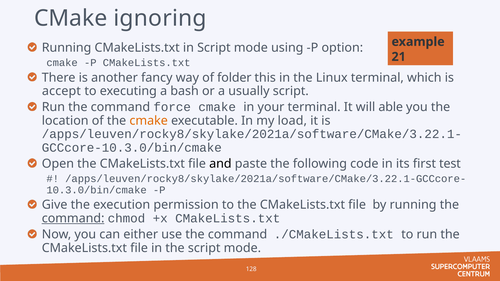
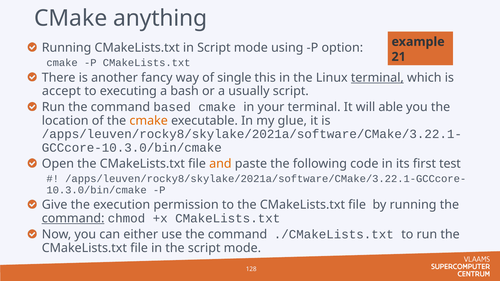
ignoring: ignoring -> anything
folder: folder -> single
terminal at (377, 78) underline: none -> present
force: force -> based
load: load -> glue
and colour: black -> orange
